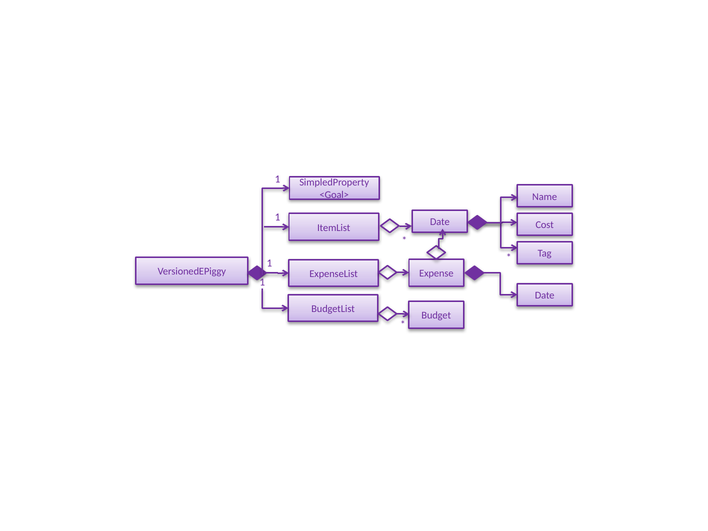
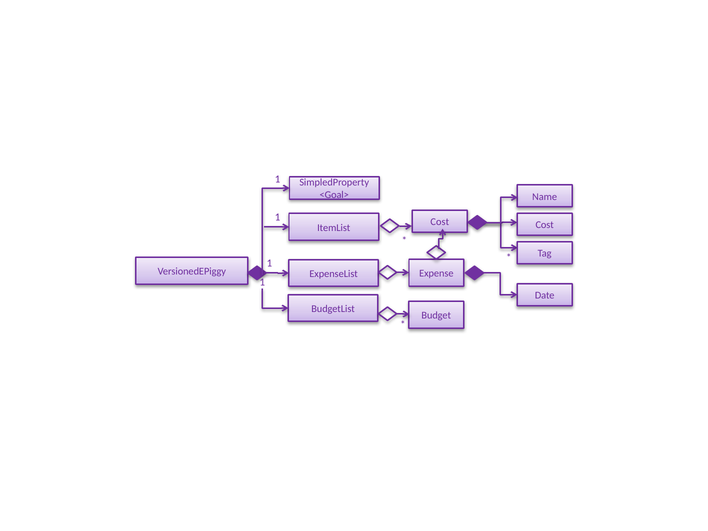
Date at (440, 222): Date -> Cost
